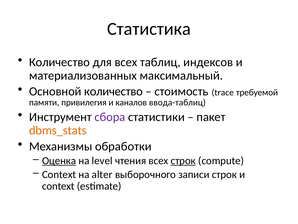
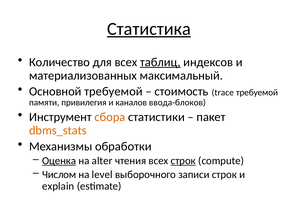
Статистика underline: none -> present
таблиц underline: none -> present
Основной количество: количество -> требуемой
ввода-таблиц: ввода-таблиц -> ввода-блоков
сбора colour: purple -> orange
level: level -> alter
Context at (59, 174): Context -> Числом
alter: alter -> level
context at (58, 186): context -> explain
